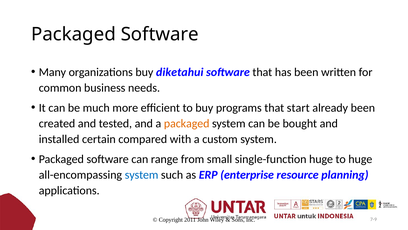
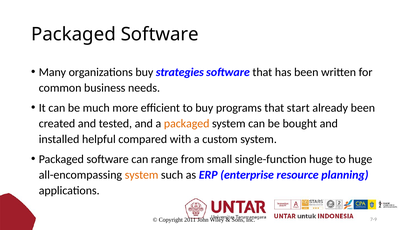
diketahui: diketahui -> strategies
certain: certain -> helpful
system at (142, 175) colour: blue -> orange
